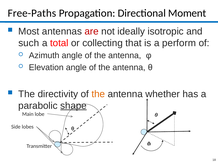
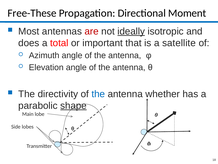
Free-Paths: Free-Paths -> Free-These
ideally underline: none -> present
such: such -> does
collecting: collecting -> important
perform: perform -> satellite
the at (98, 94) colour: orange -> blue
